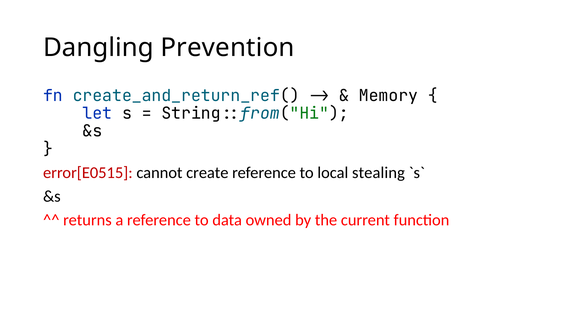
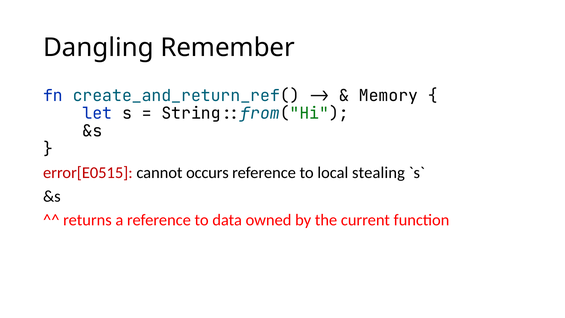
Prevention: Prevention -> Remember
create: create -> occurs
